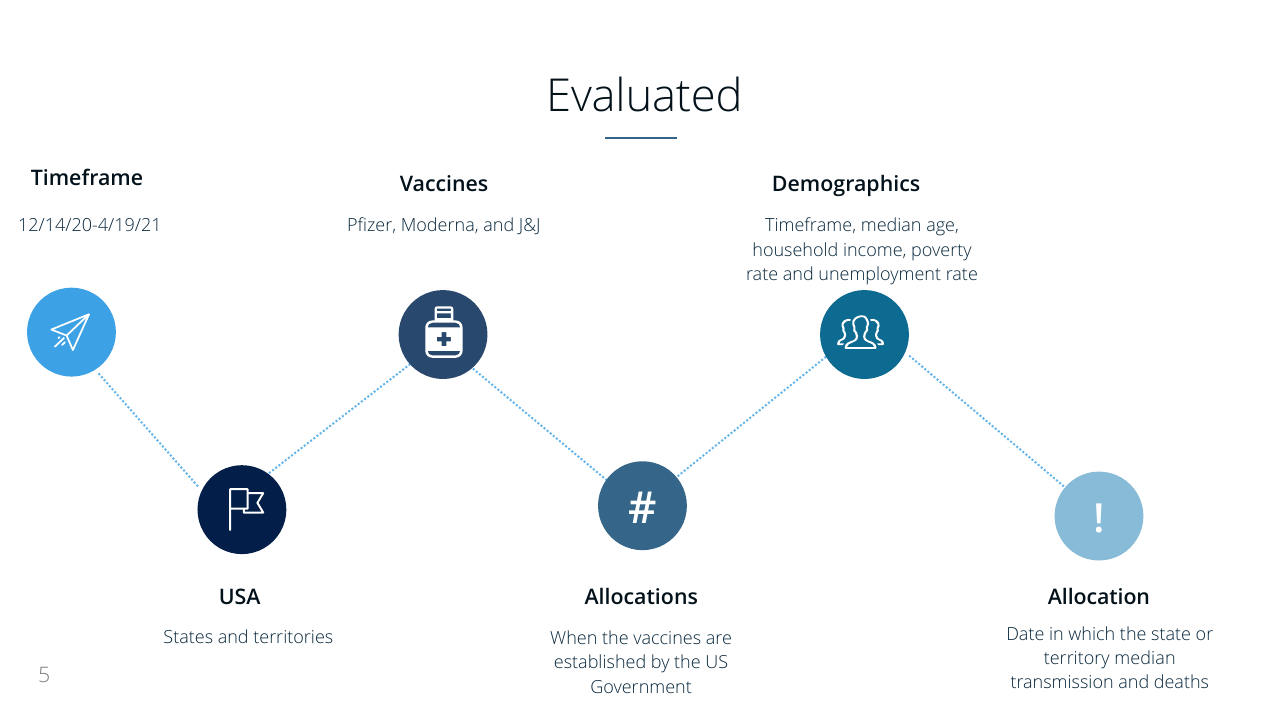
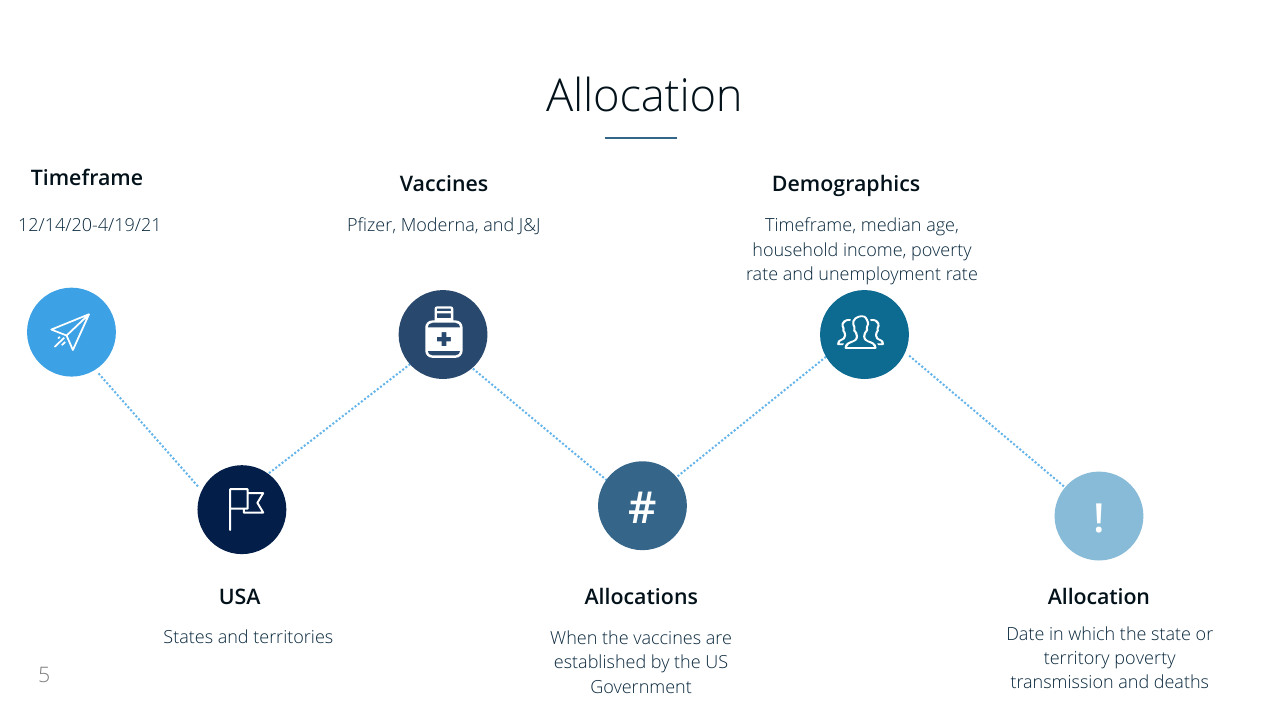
Evaluated at (644, 97): Evaluated -> Allocation
territory median: median -> poverty
